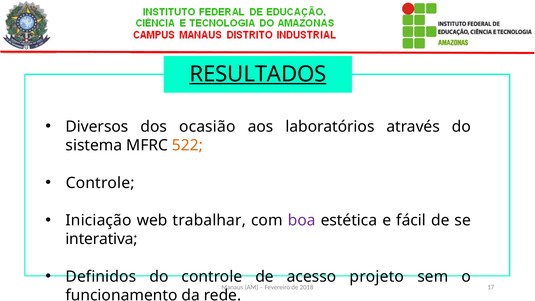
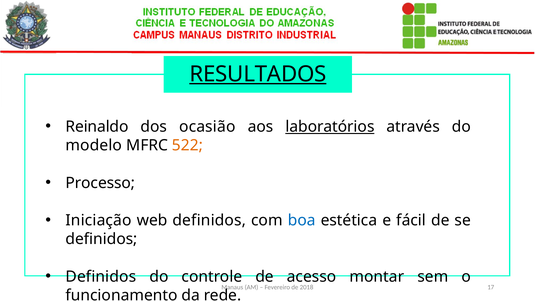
Diversos: Diversos -> Reinaldo
laboratórios underline: none -> present
sistema: sistema -> modelo
Controle at (100, 183): Controle -> Processo
web trabalhar: trabalhar -> definidos
boa colour: purple -> blue
interativa at (102, 239): interativa -> definidos
projeto: projeto -> montar
